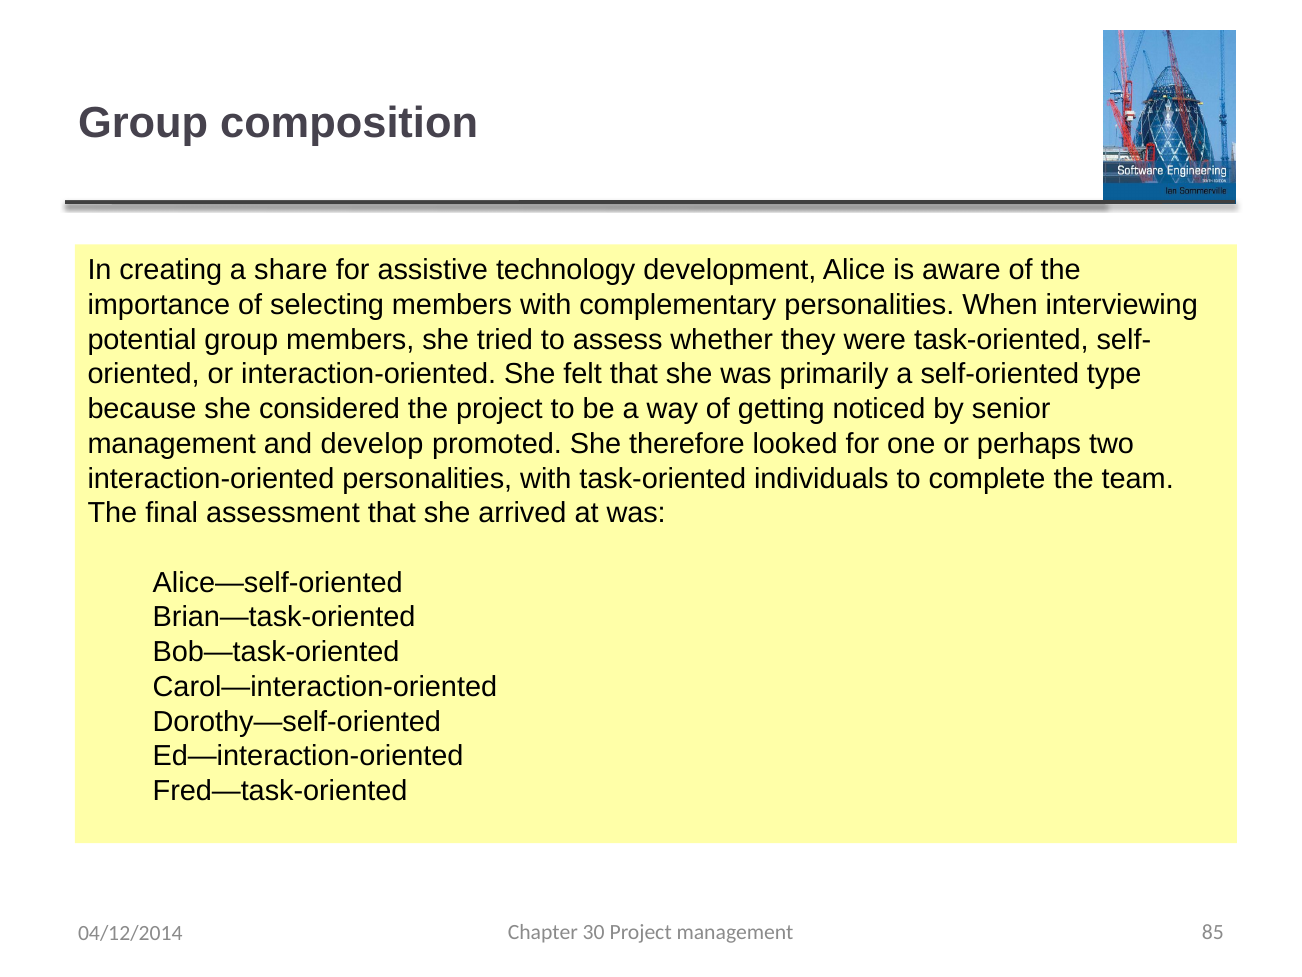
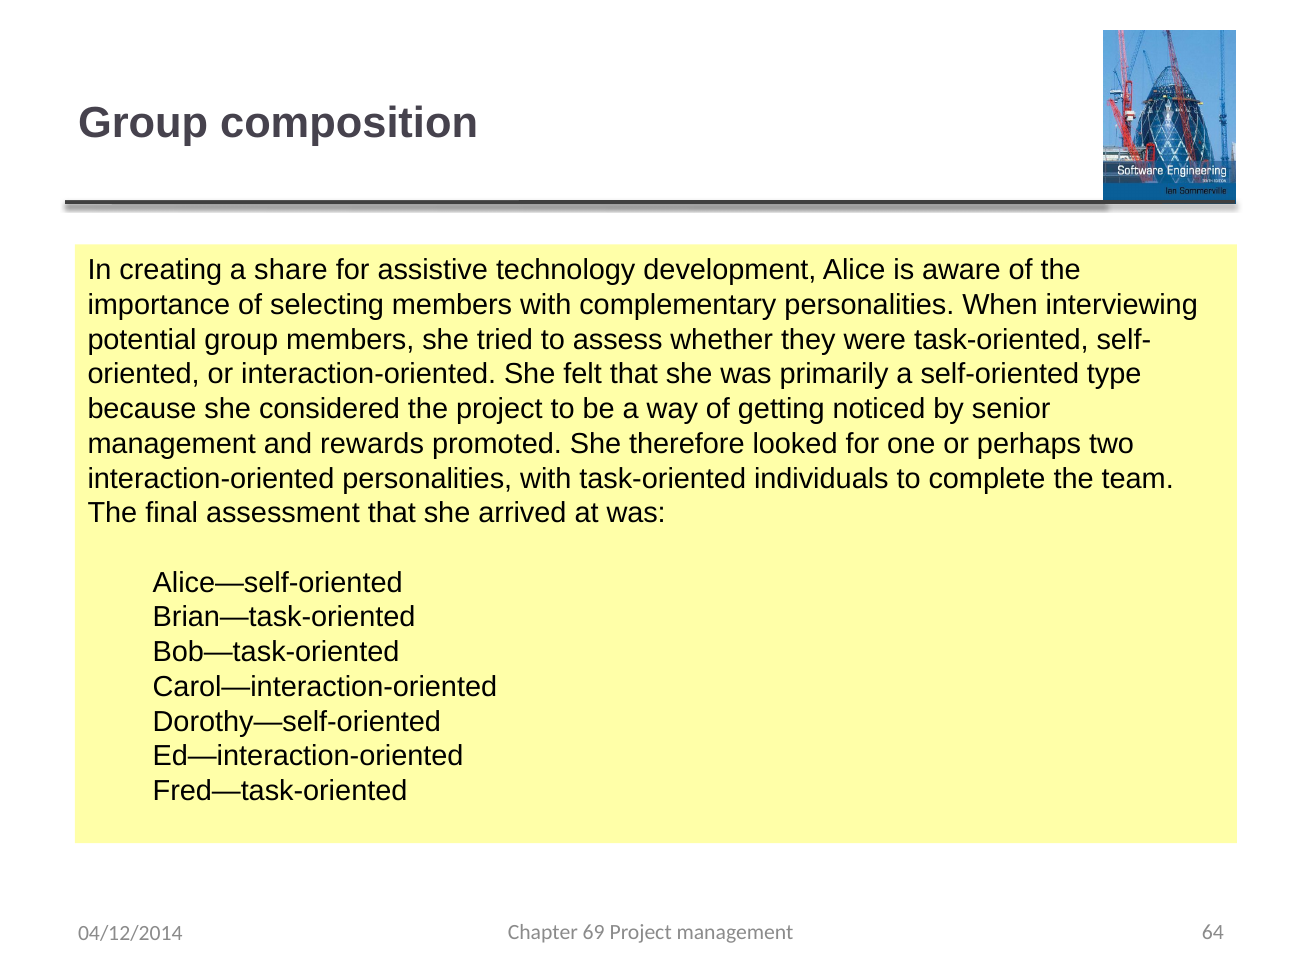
develop: develop -> rewards
30: 30 -> 69
85: 85 -> 64
